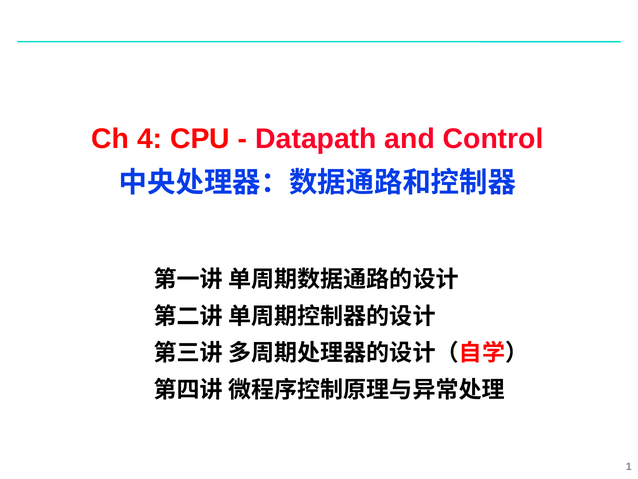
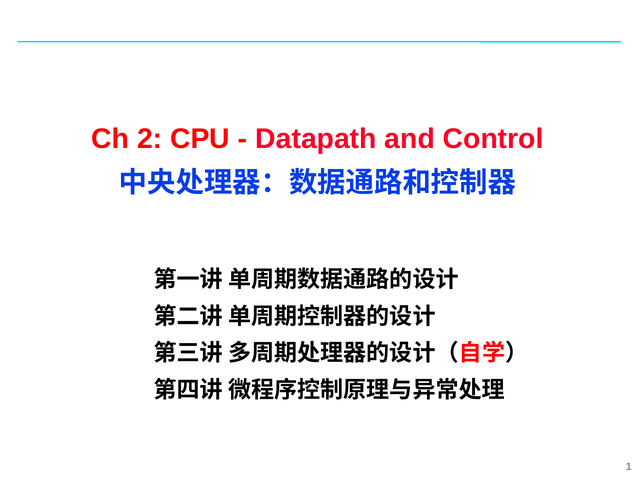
4: 4 -> 2
